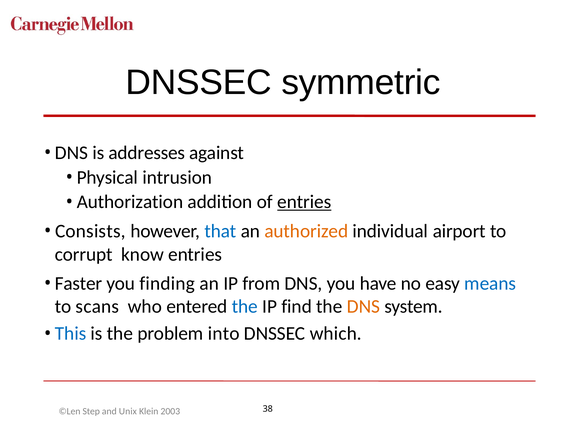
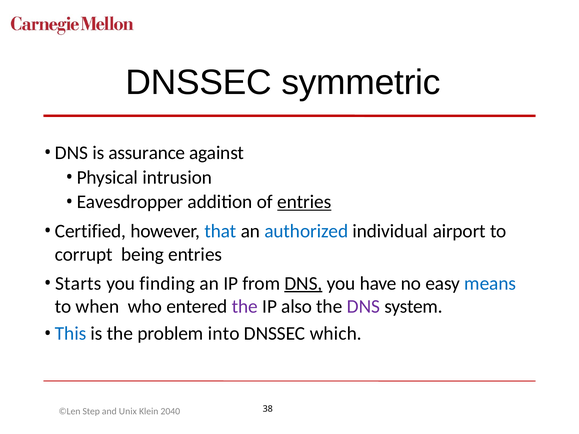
addresses: addresses -> assurance
Authorization: Authorization -> Eavesdropper
Consists: Consists -> Certified
authorized colour: orange -> blue
know: know -> being
Faster: Faster -> Starts
DNS at (303, 284) underline: none -> present
scans: scans -> when
the at (245, 307) colour: blue -> purple
find: find -> also
DNS at (363, 307) colour: orange -> purple
2003: 2003 -> 2040
